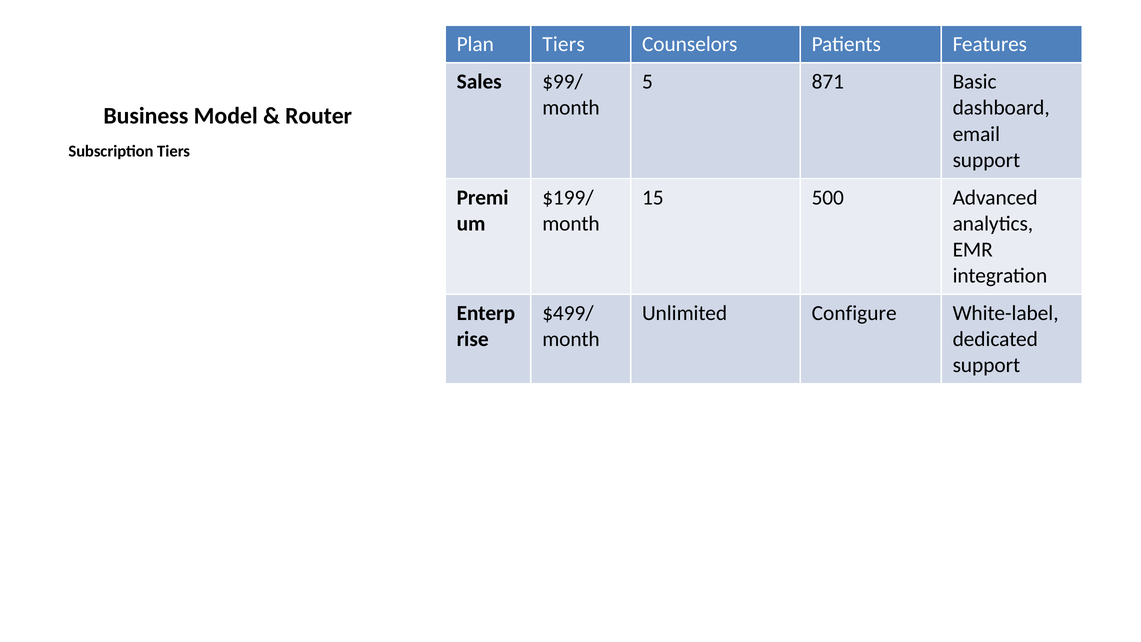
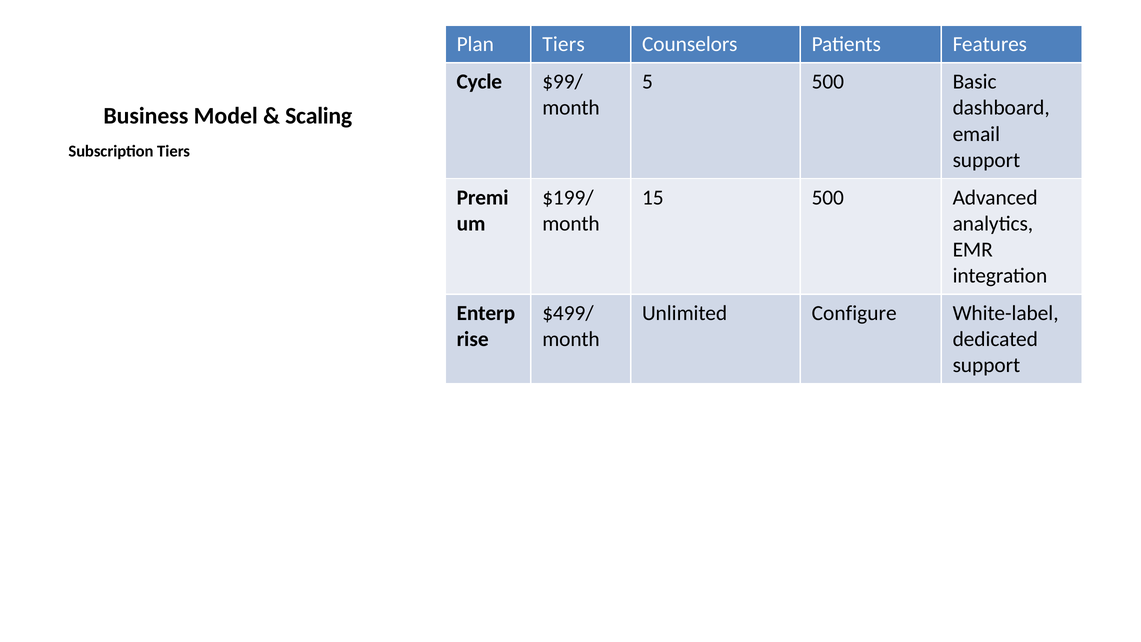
Sales: Sales -> Cycle
5 871: 871 -> 500
Router: Router -> Scaling
